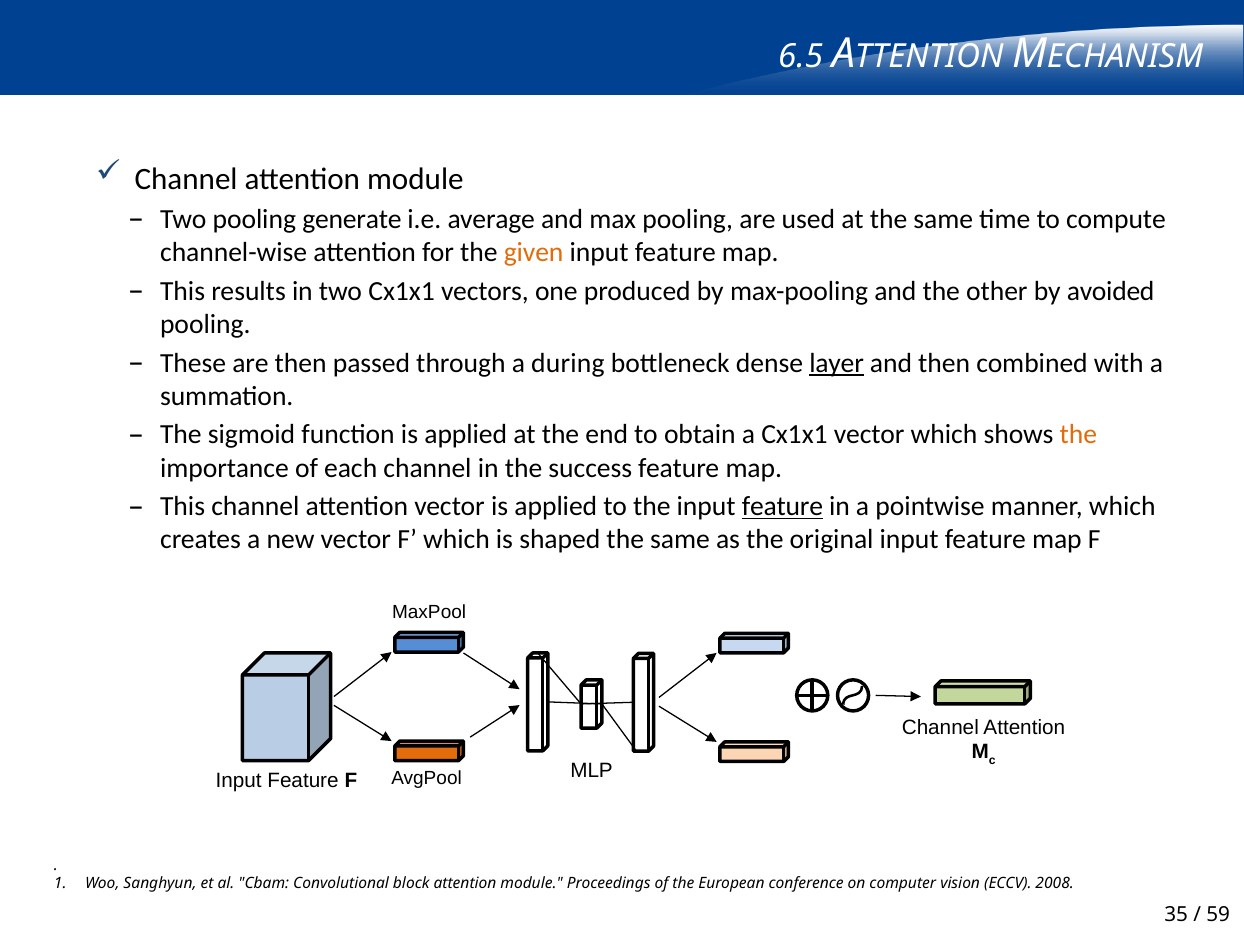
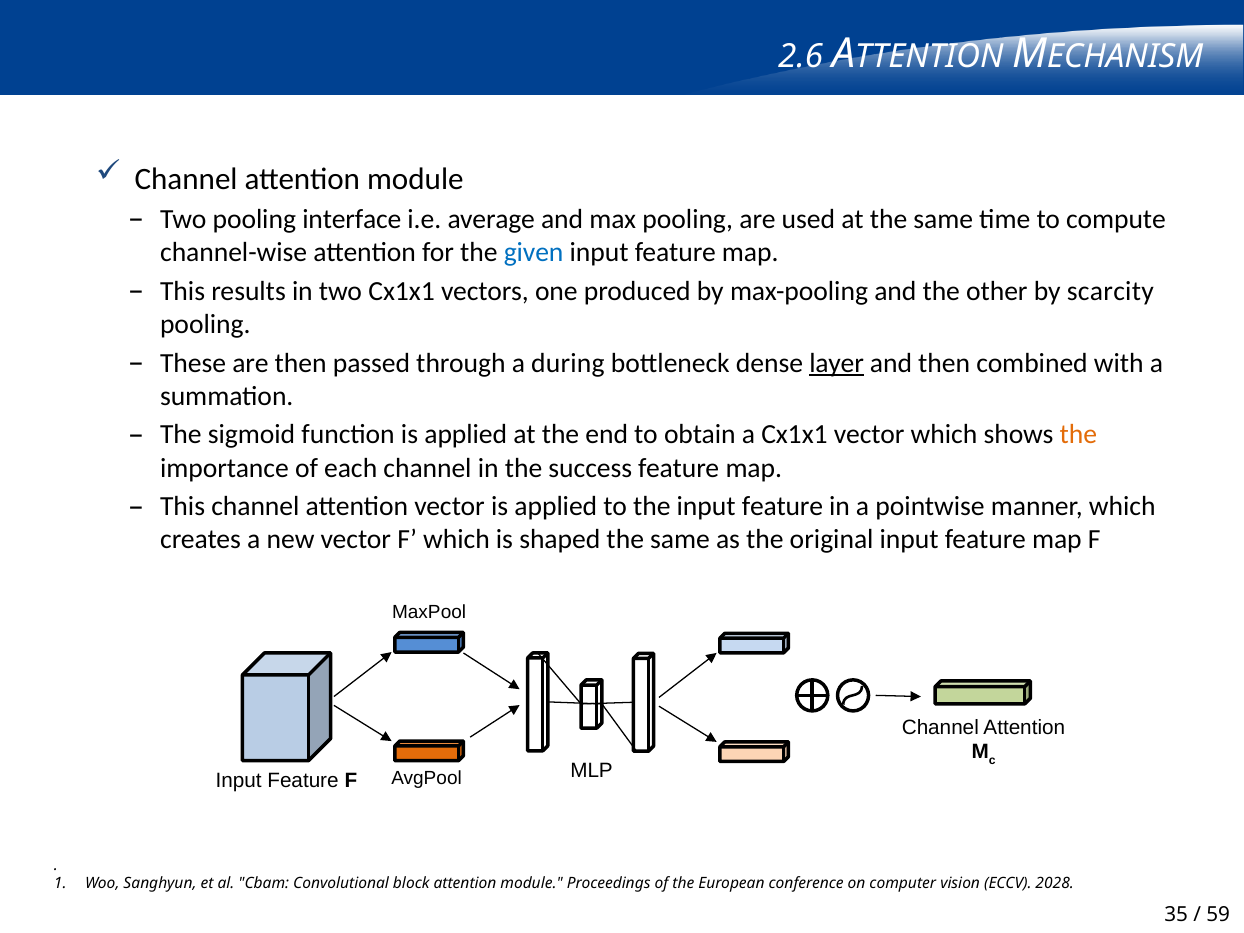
6.5: 6.5 -> 2.6
generate: generate -> interface
given colour: orange -> blue
avoided: avoided -> scarcity
feature at (782, 507) underline: present -> none
2008: 2008 -> 2028
